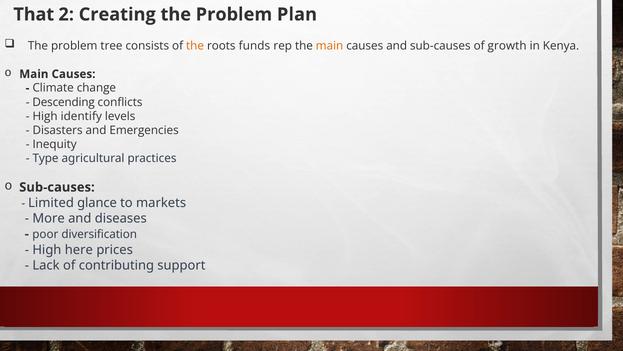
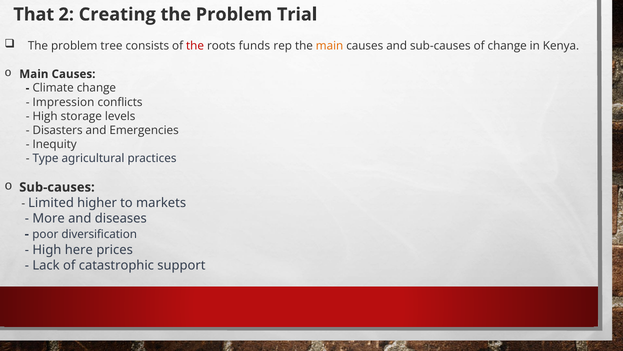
Plan: Plan -> Trial
the at (195, 46) colour: orange -> red
of growth: growth -> change
Descending: Descending -> Impression
identify: identify -> storage
glance: glance -> higher
contributing: contributing -> catastrophic
